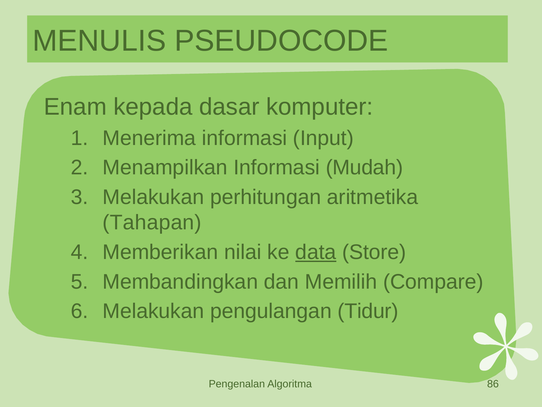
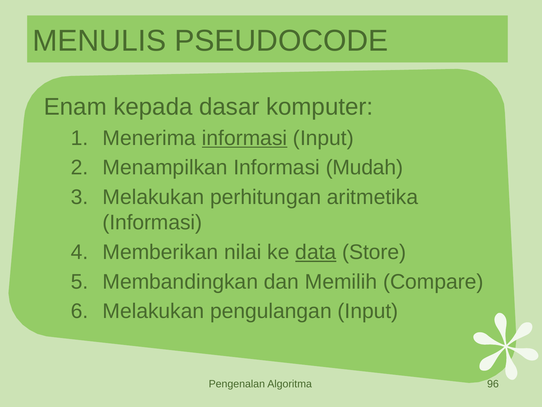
informasi at (245, 138) underline: none -> present
Tahapan at (152, 222): Tahapan -> Informasi
pengulangan Tidur: Tidur -> Input
86: 86 -> 96
